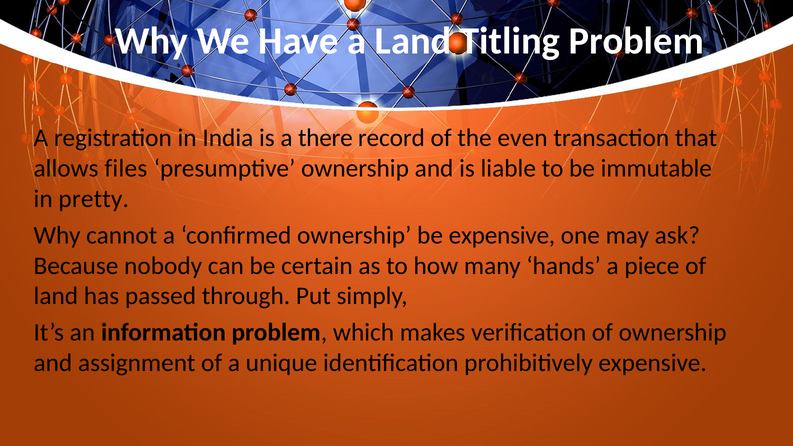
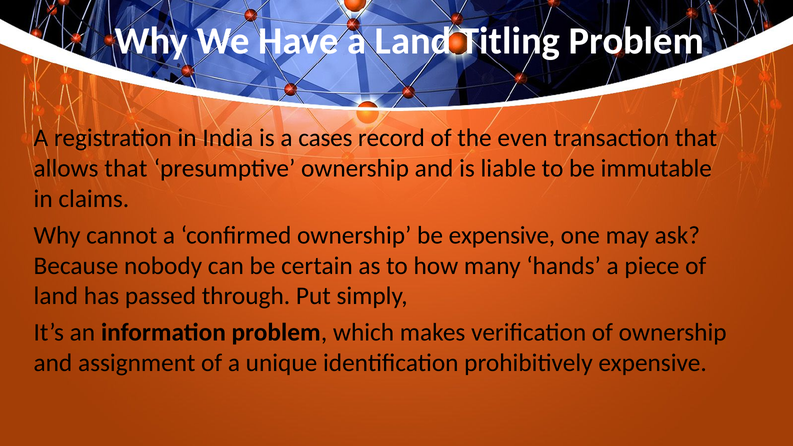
there: there -> cases
allows files: files -> that
pretty: pretty -> claims
